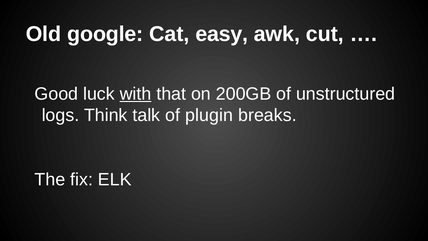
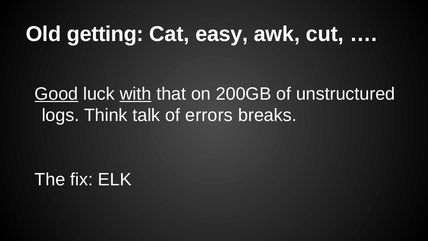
google: google -> getting
Good underline: none -> present
plugin: plugin -> errors
